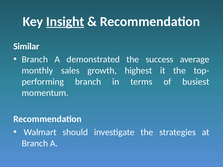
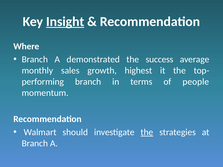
Similar: Similar -> Where
busiest: busiest -> people
the at (147, 132) underline: none -> present
